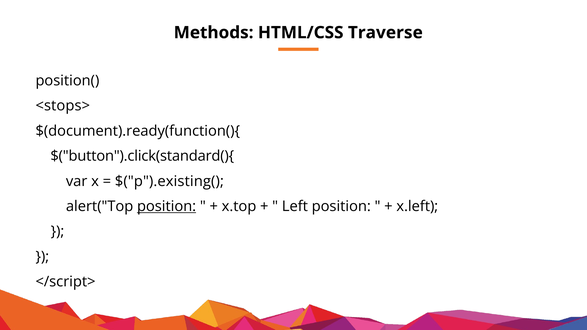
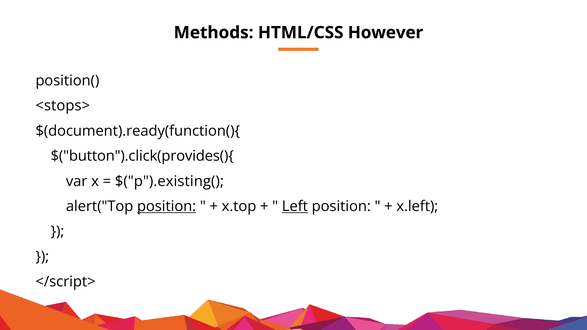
Traverse: Traverse -> However
$("button").click(standard(){: $("button").click(standard(){ -> $("button").click(provides(){
Left underline: none -> present
